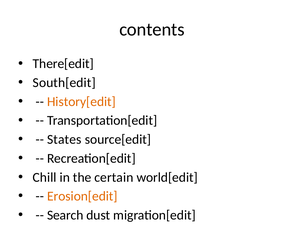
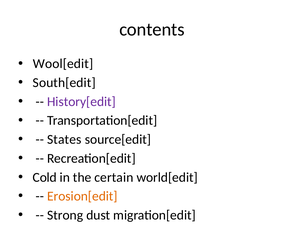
There[edit: There[edit -> Wool[edit
History[edit colour: orange -> purple
Chill: Chill -> Cold
Search: Search -> Strong
